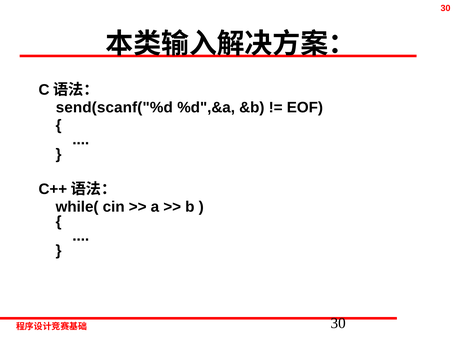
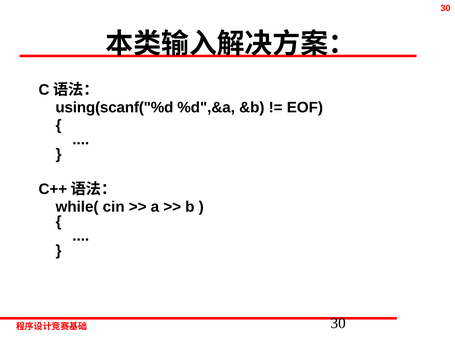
send(scanf("%d: send(scanf("%d -> using(scanf("%d
